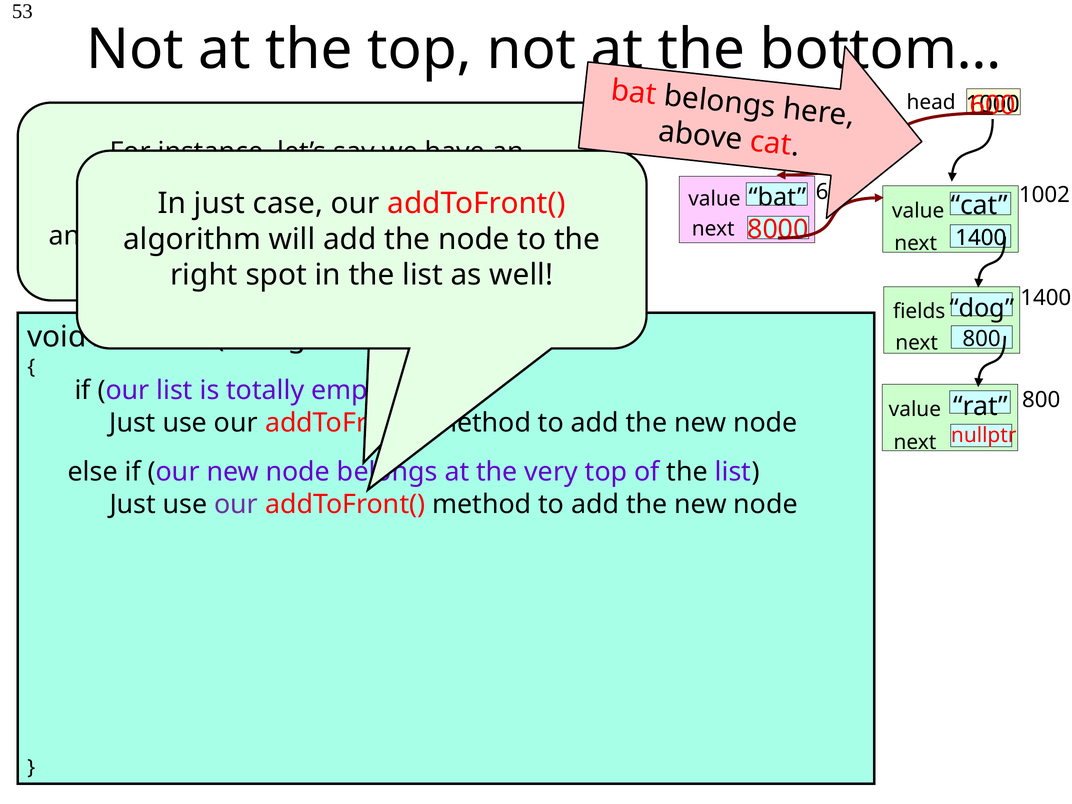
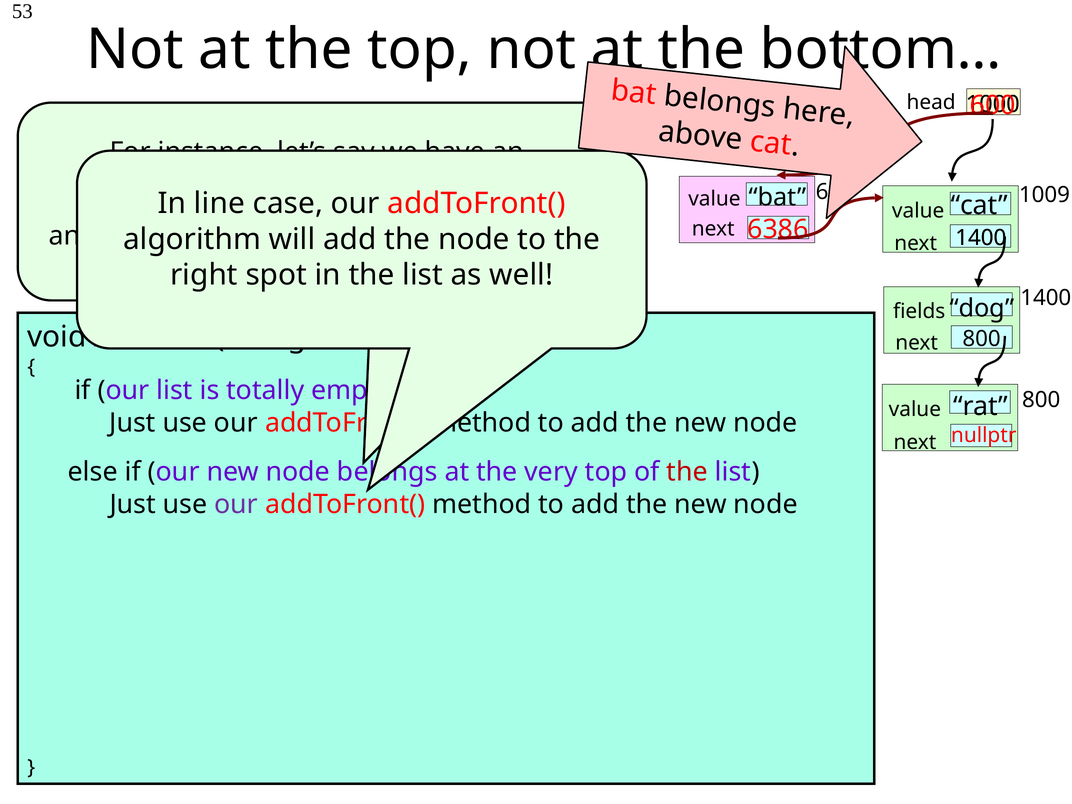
1002: 1002 -> 1009
In just: just -> line
8000: 8000 -> 6386
the at (687, 472) colour: black -> red
